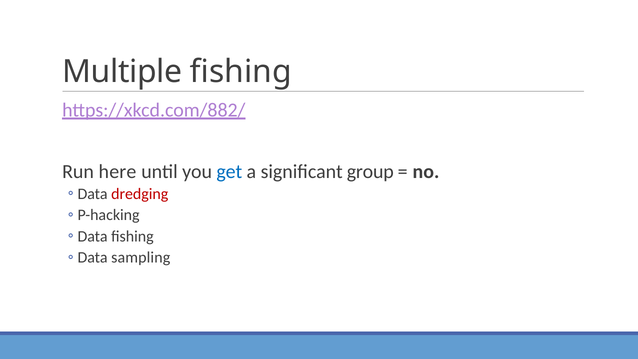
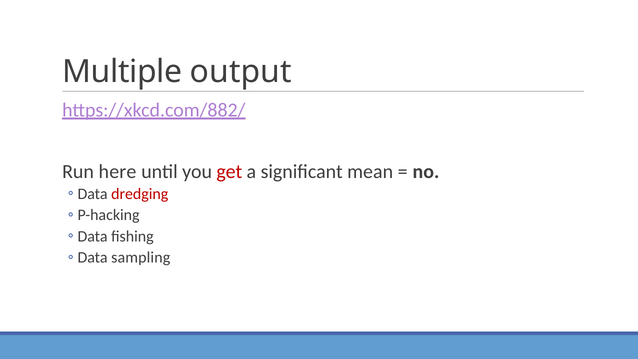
Multiple fishing: fishing -> output
get colour: blue -> red
group: group -> mean
